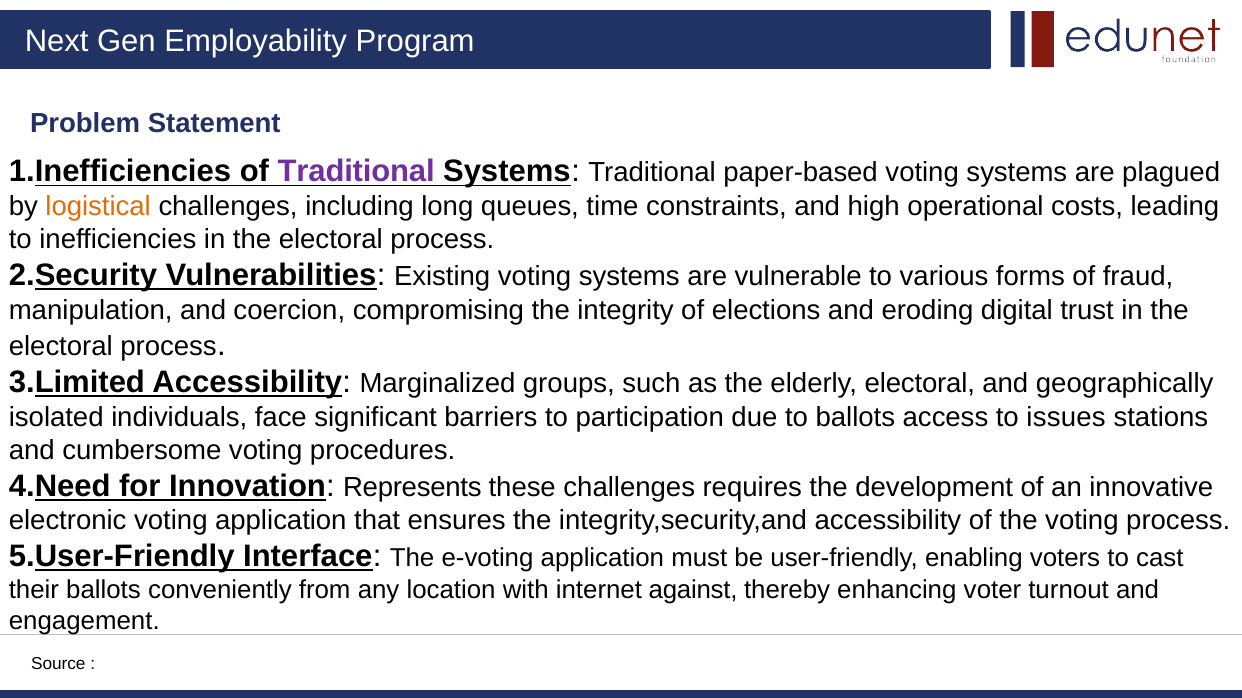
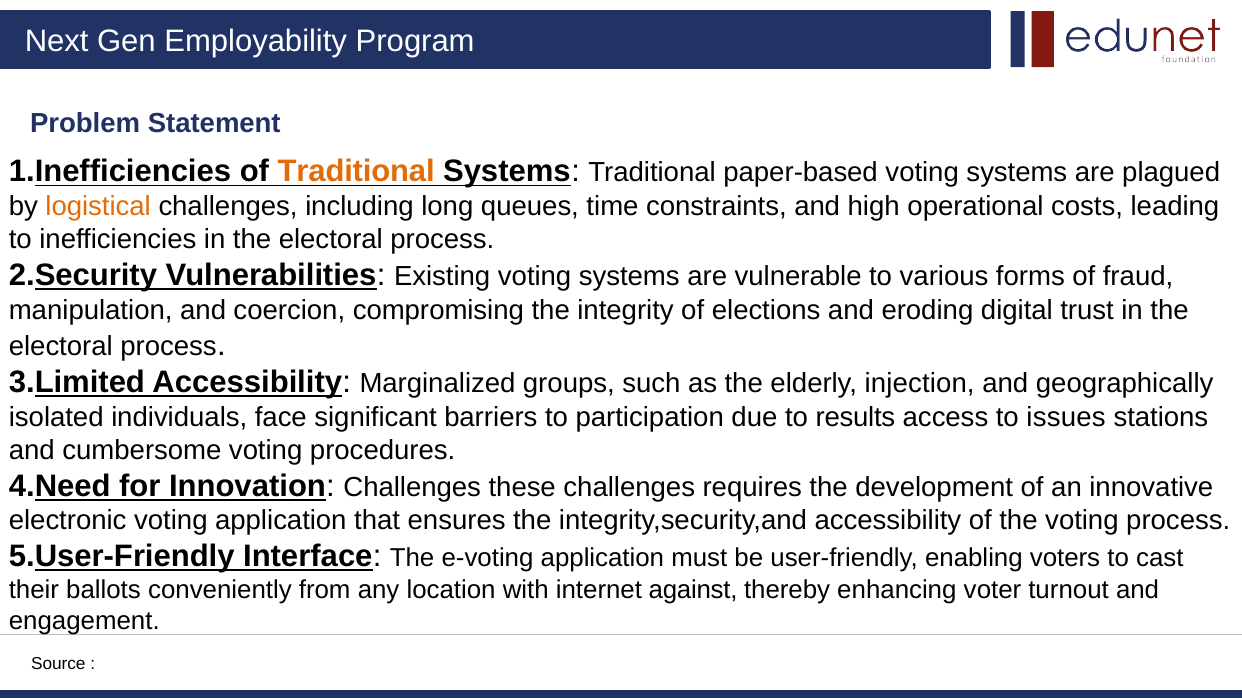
Traditional at (356, 172) colour: purple -> orange
elderly electoral: electoral -> injection
to ballots: ballots -> results
Innovation Represents: Represents -> Challenges
